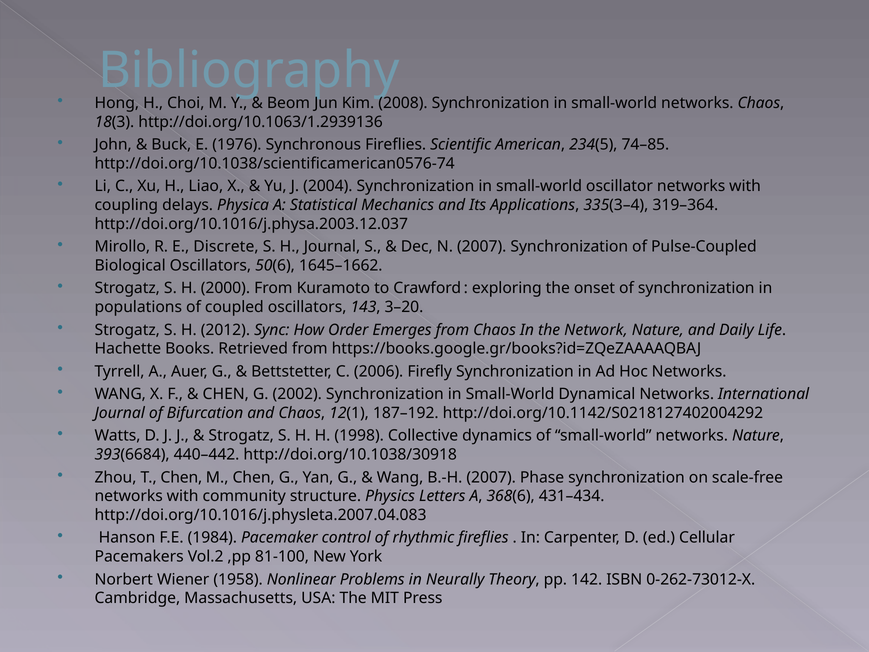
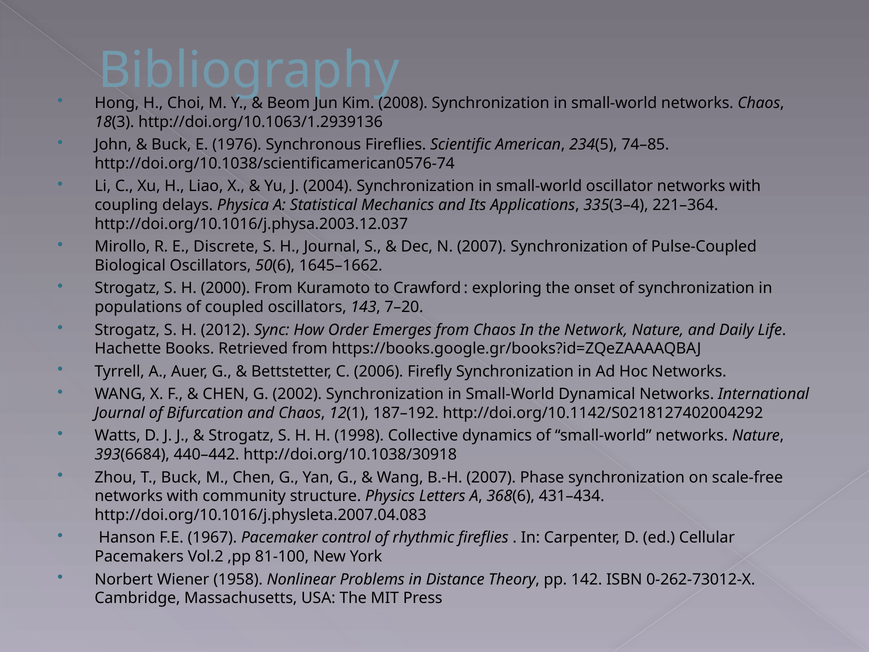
319–364: 319–364 -> 221–364
3–20: 3–20 -> 7–20
T Chen: Chen -> Buck
1984: 1984 -> 1967
Neurally: Neurally -> Distance
